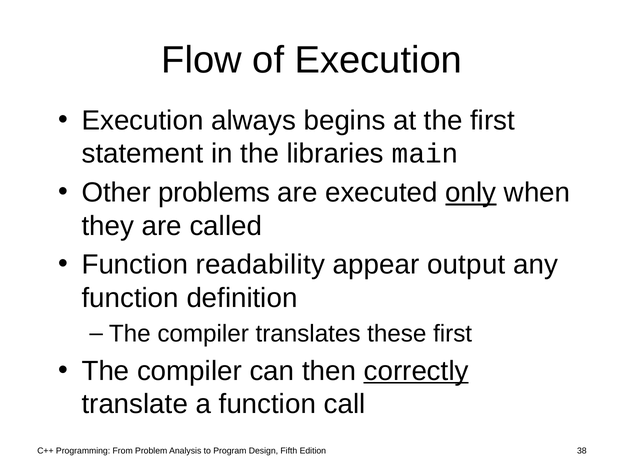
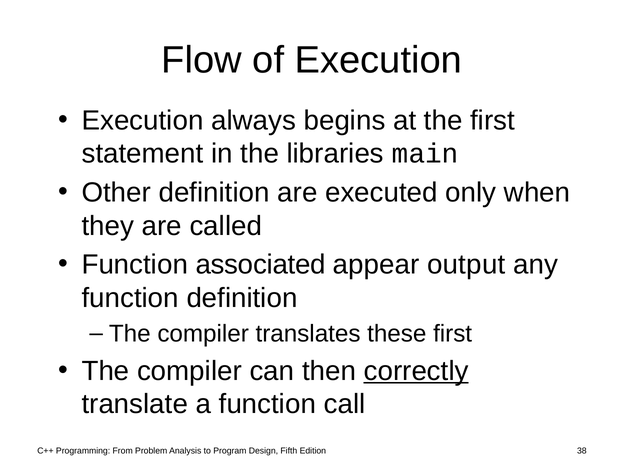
Other problems: problems -> definition
only underline: present -> none
readability: readability -> associated
